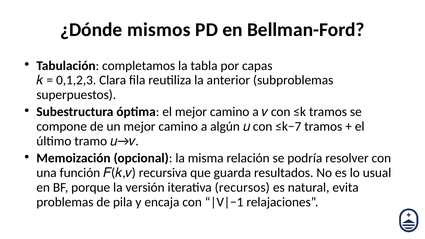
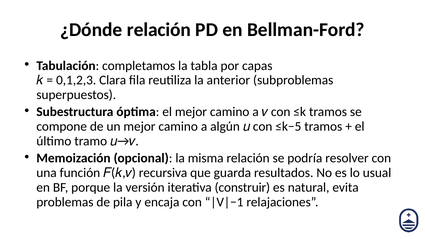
¿Dónde mismos: mismos -> relación
≤k−7: ≤k−7 -> ≤k−5
recursos: recursos -> construir
